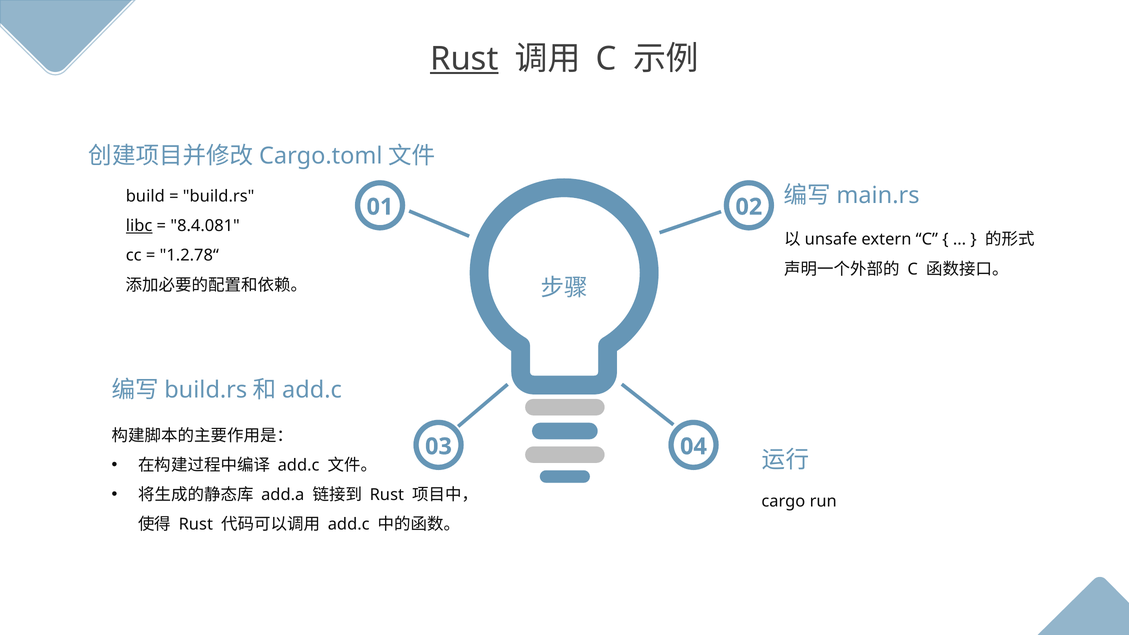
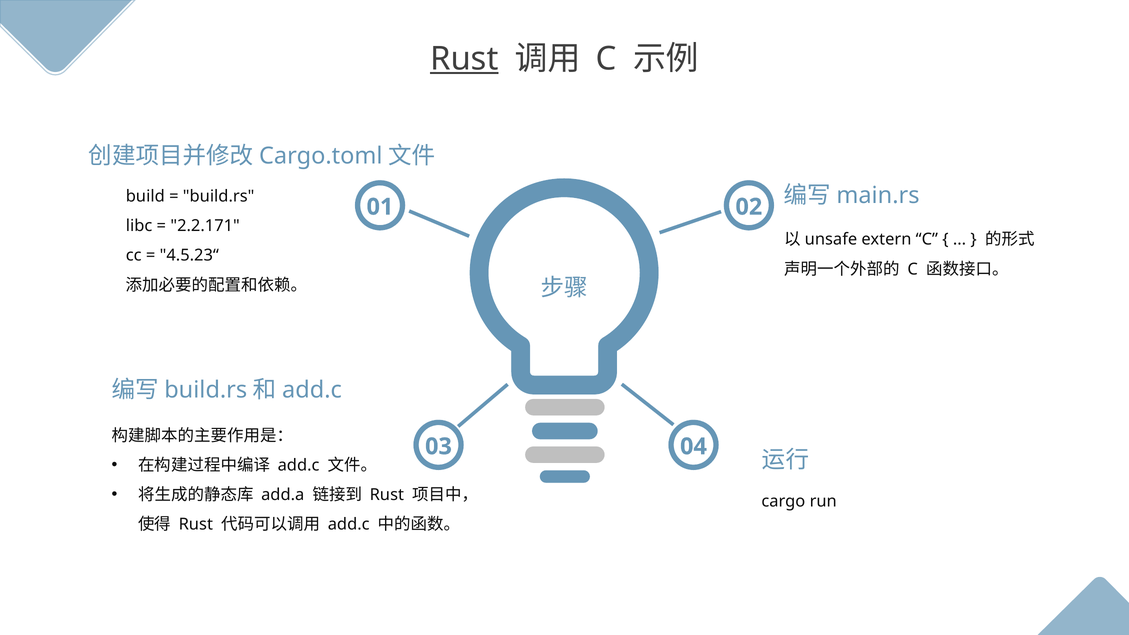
libc underline: present -> none
8.4.081: 8.4.081 -> 2.2.171
1.2.78“: 1.2.78“ -> 4.5.23“
